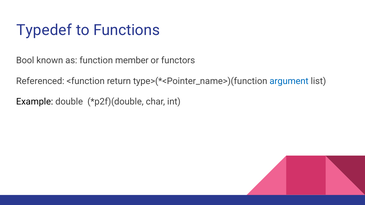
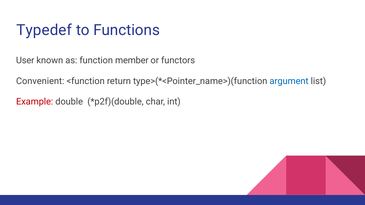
Bool: Bool -> User
Referenced: Referenced -> Convenient
Example colour: black -> red
